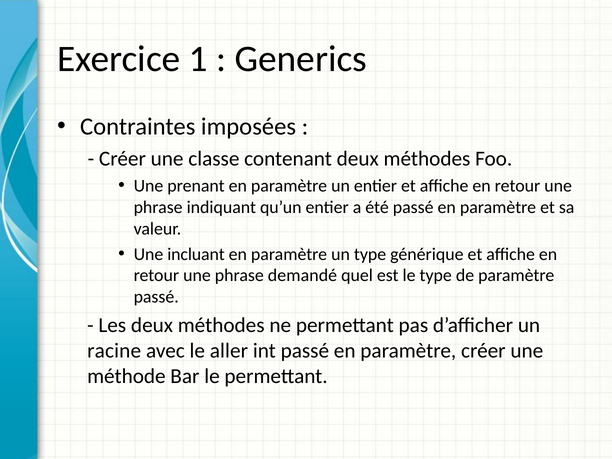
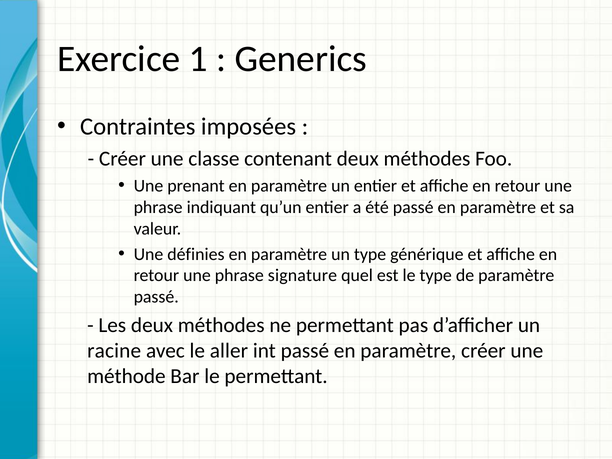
incluant: incluant -> définies
demandé: demandé -> signature
